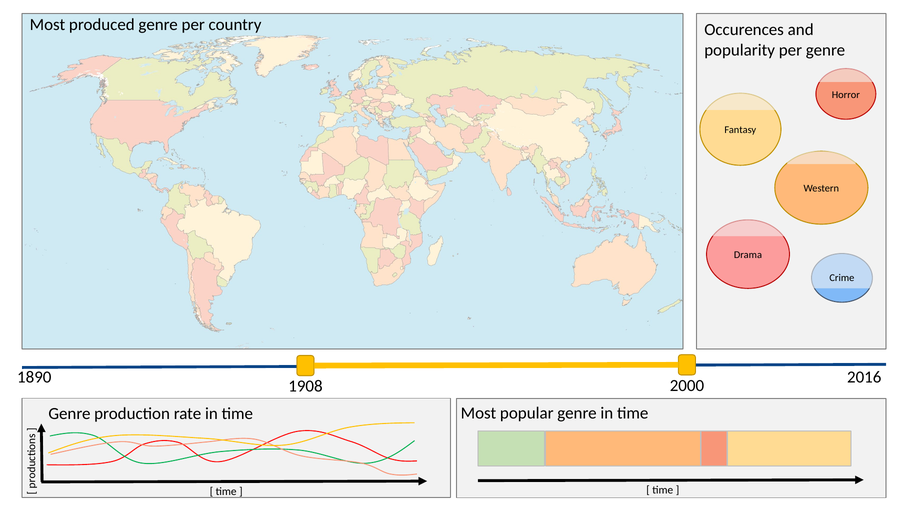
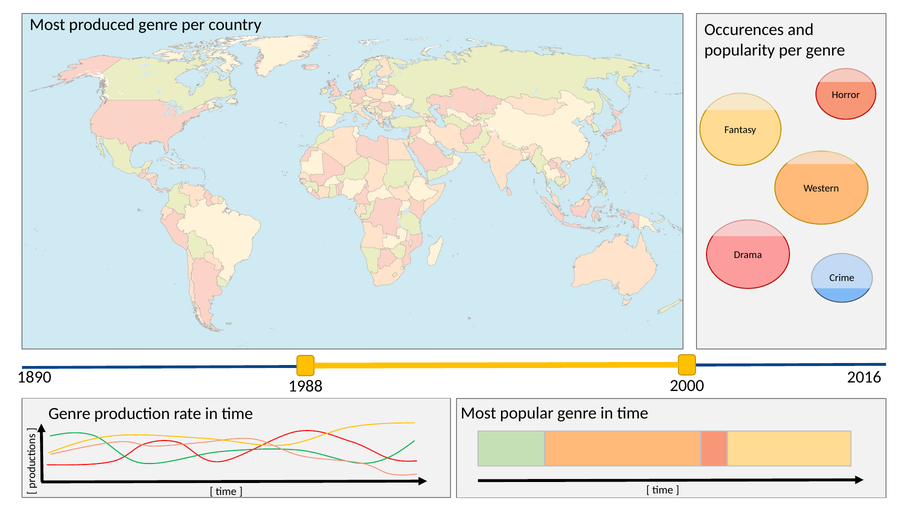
1908: 1908 -> 1988
